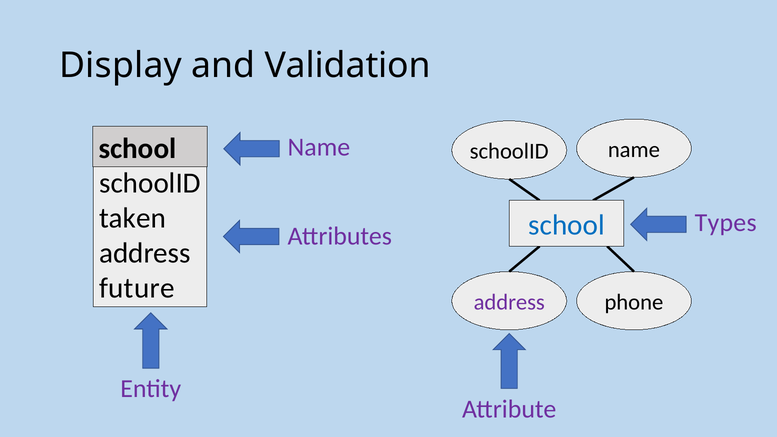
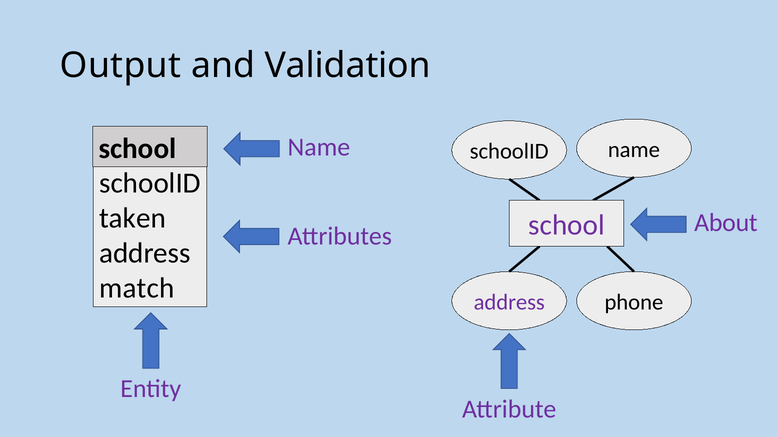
Display: Display -> Output
Types: Types -> About
school at (567, 225) colour: blue -> purple
future: future -> match
